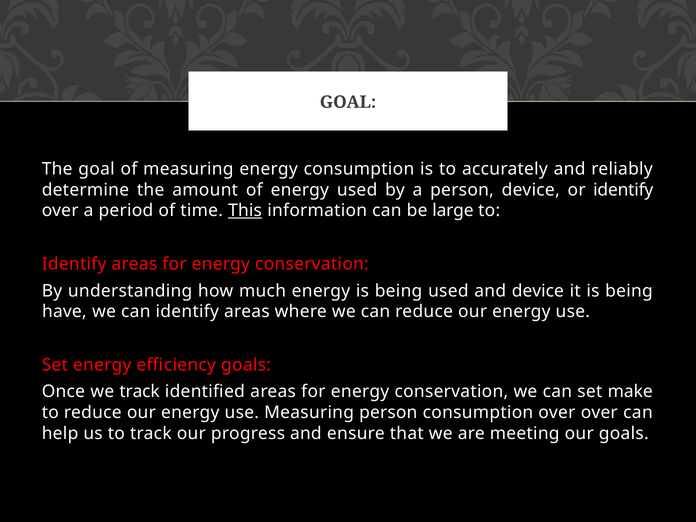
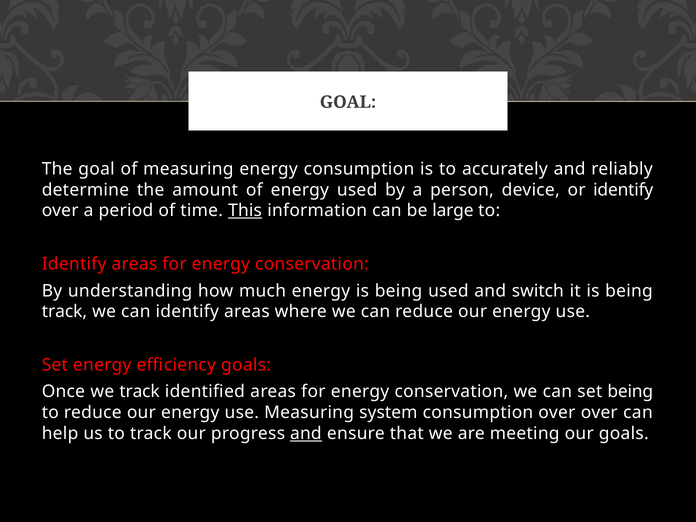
and device: device -> switch
have at (64, 312): have -> track
set make: make -> being
Measuring person: person -> system
and at (306, 433) underline: none -> present
